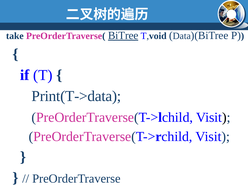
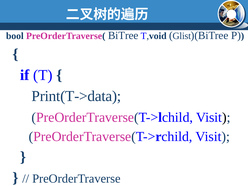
take: take -> bool
BiTree underline: present -> none
Data: Data -> Glist
